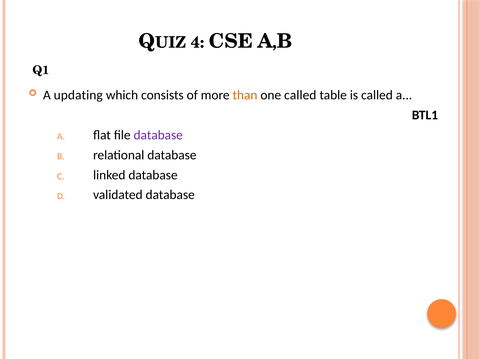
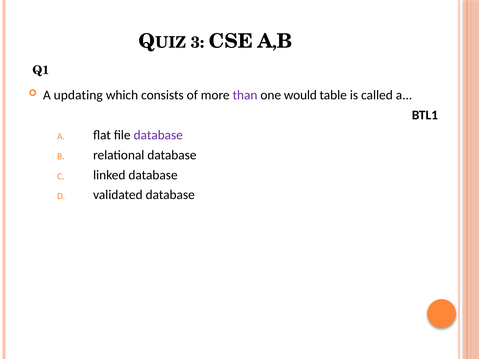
4: 4 -> 3
than colour: orange -> purple
one called: called -> would
